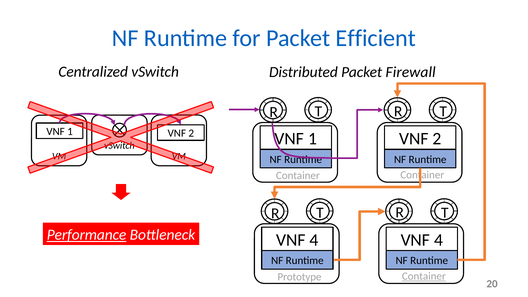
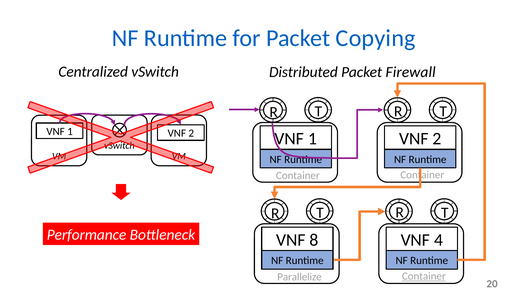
Efficient: Efficient -> Copying
Performance underline: present -> none
4 at (314, 240): 4 -> 8
Prototype: Prototype -> Parallelize
